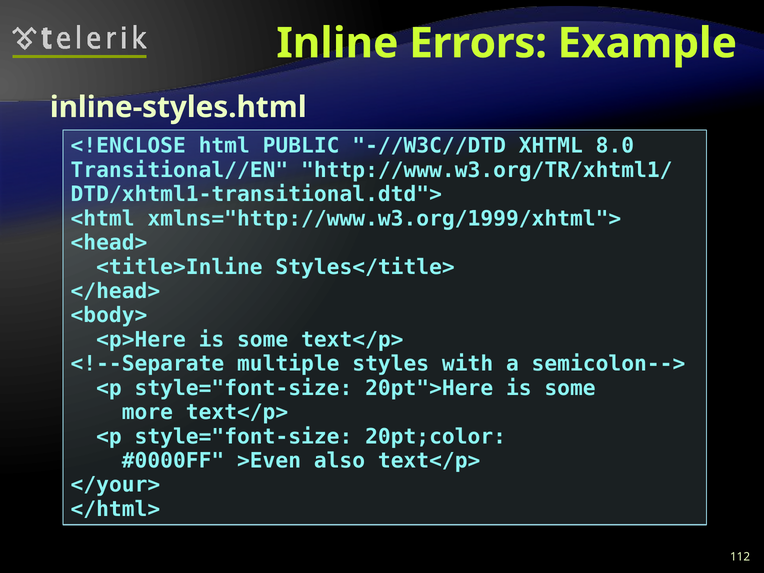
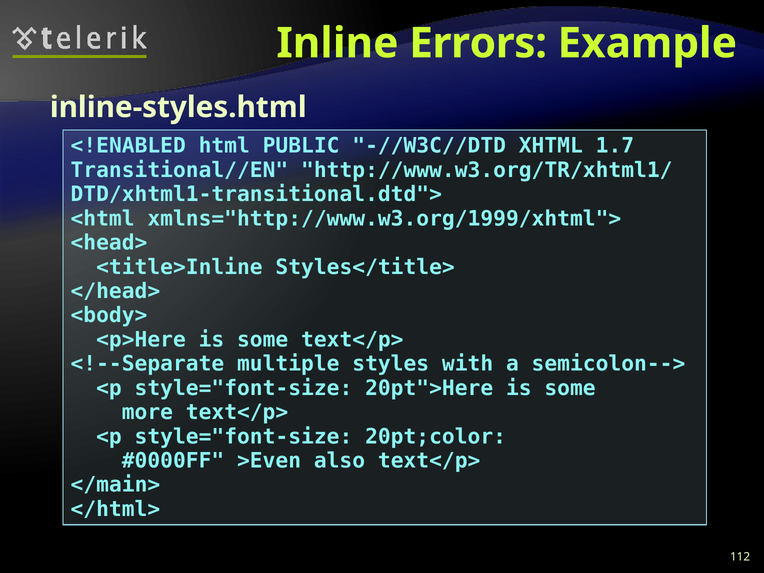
<!ENCLOSE: <!ENCLOSE -> <!ENABLED
8.0: 8.0 -> 1.7
</your>: </your> -> </main>
